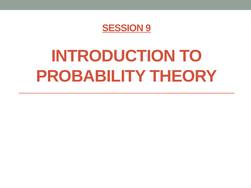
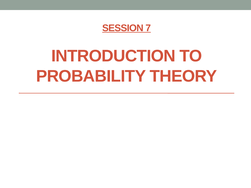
9: 9 -> 7
